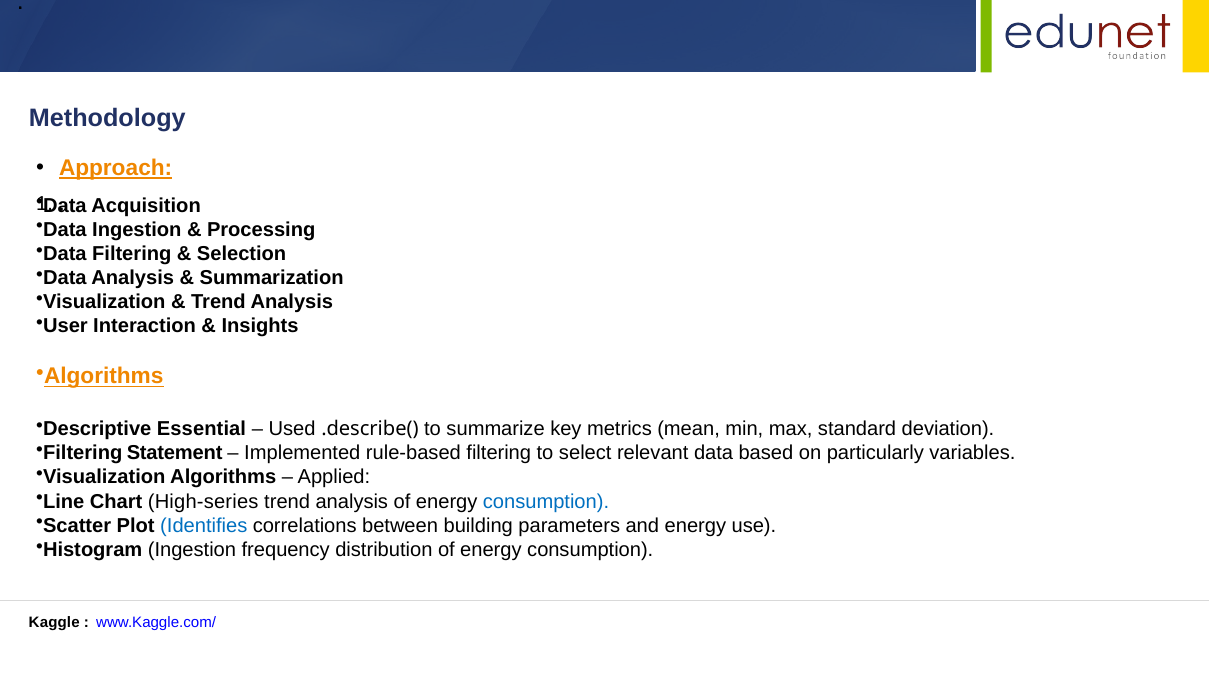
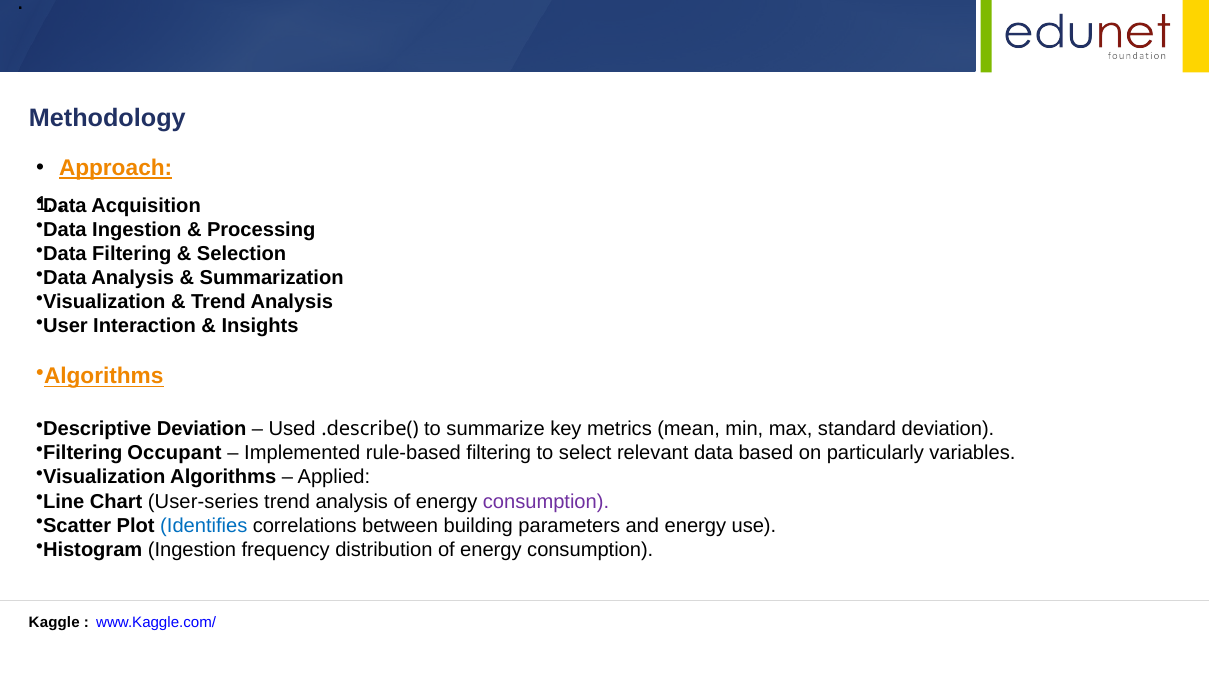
Descriptive Essential: Essential -> Deviation
Statement: Statement -> Occupant
High-series: High-series -> User-series
consumption at (546, 502) colour: blue -> purple
